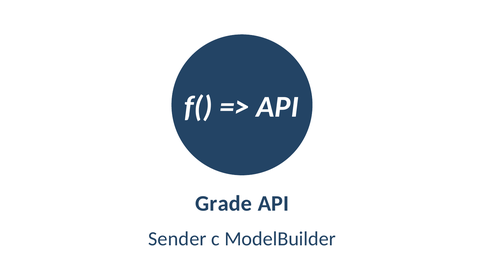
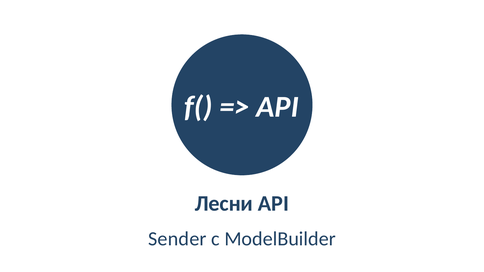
Grade: Grade -> Лесни
